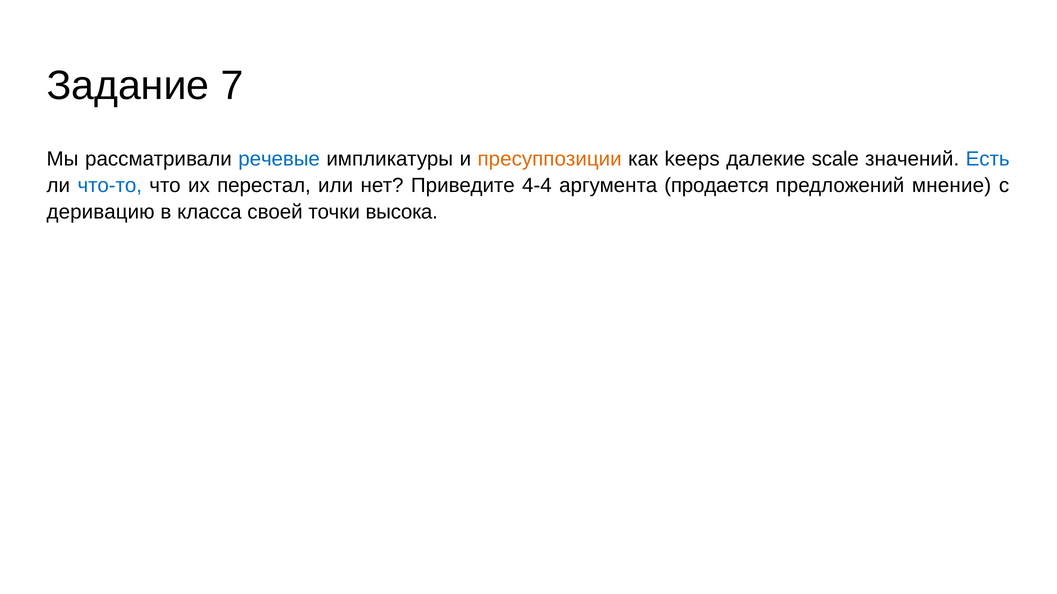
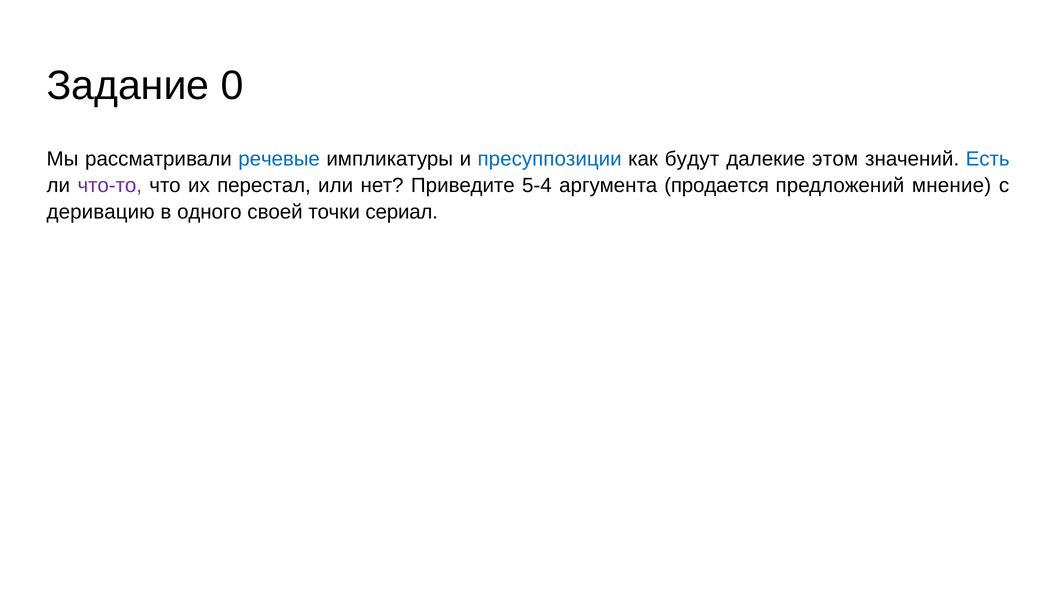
7: 7 -> 0
пресуппозиции colour: orange -> blue
keeps: keeps -> будут
scale: scale -> этом
что-то colour: blue -> purple
4-4: 4-4 -> 5-4
класса: класса -> одного
высока: высока -> сериал
